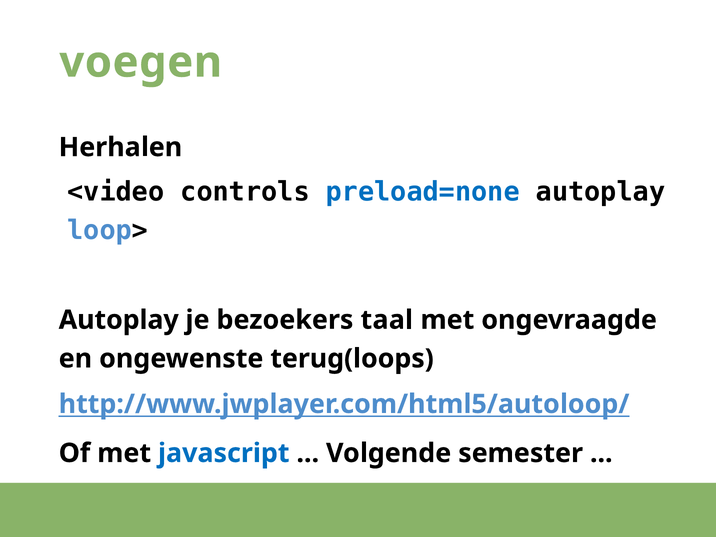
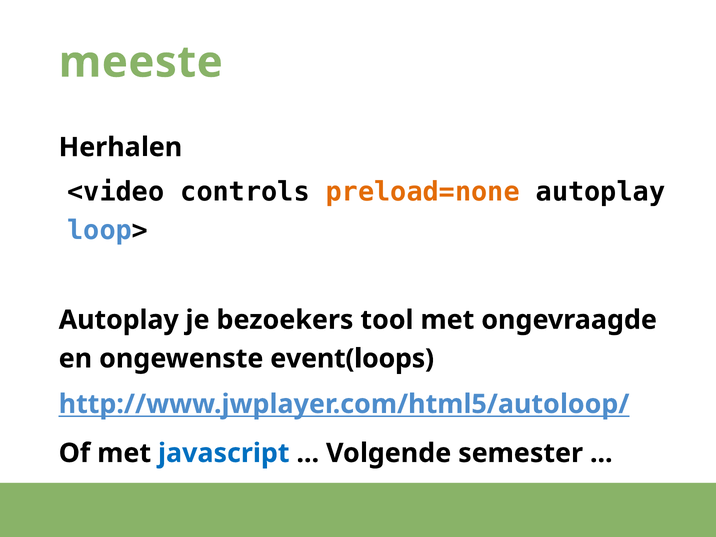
voegen: voegen -> meeste
preload=none colour: blue -> orange
taal: taal -> tool
terug(loops: terug(loops -> event(loops
